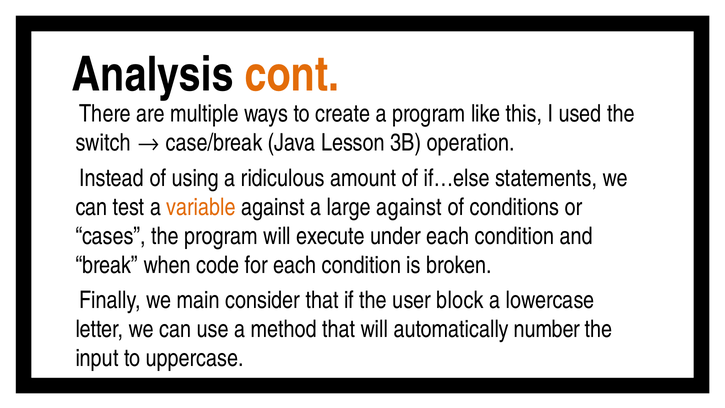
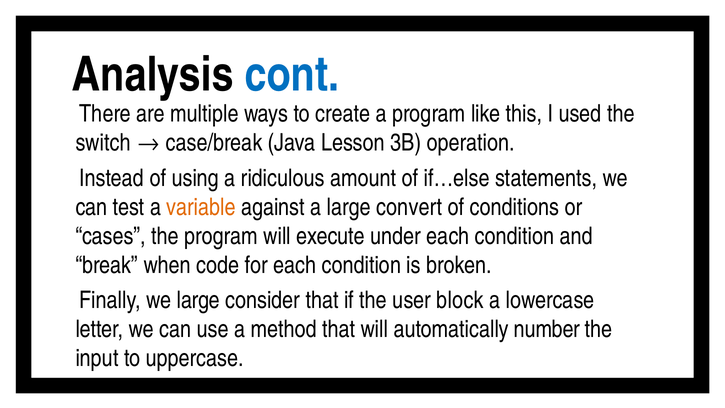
cont colour: orange -> blue
large against: against -> convert
we main: main -> large
